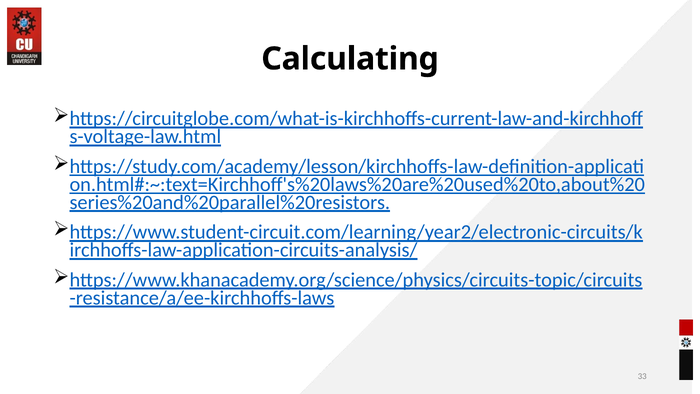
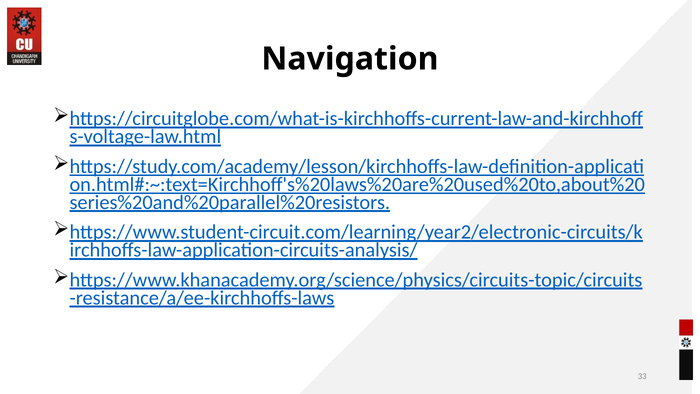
Calculating: Calculating -> Navigation
